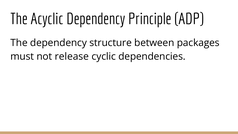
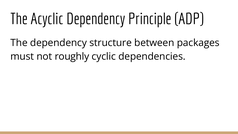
release: release -> roughly
